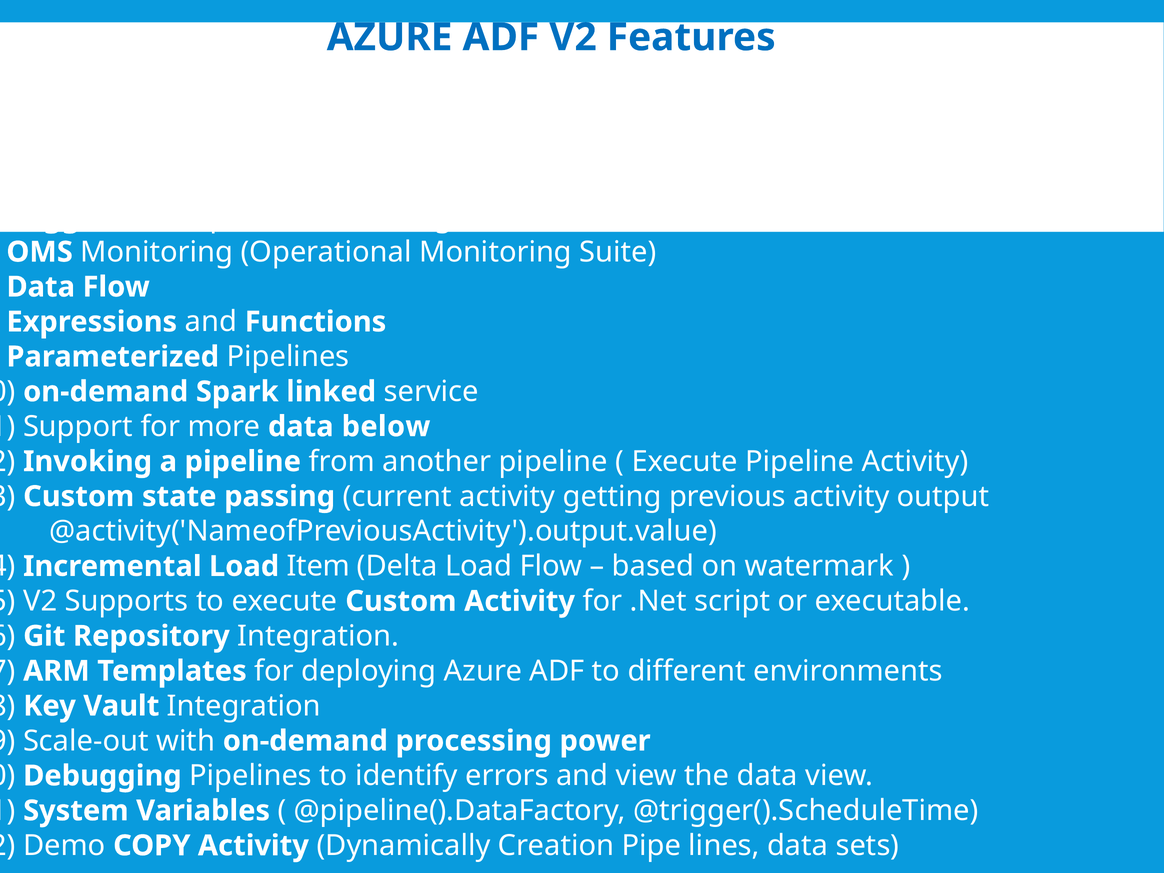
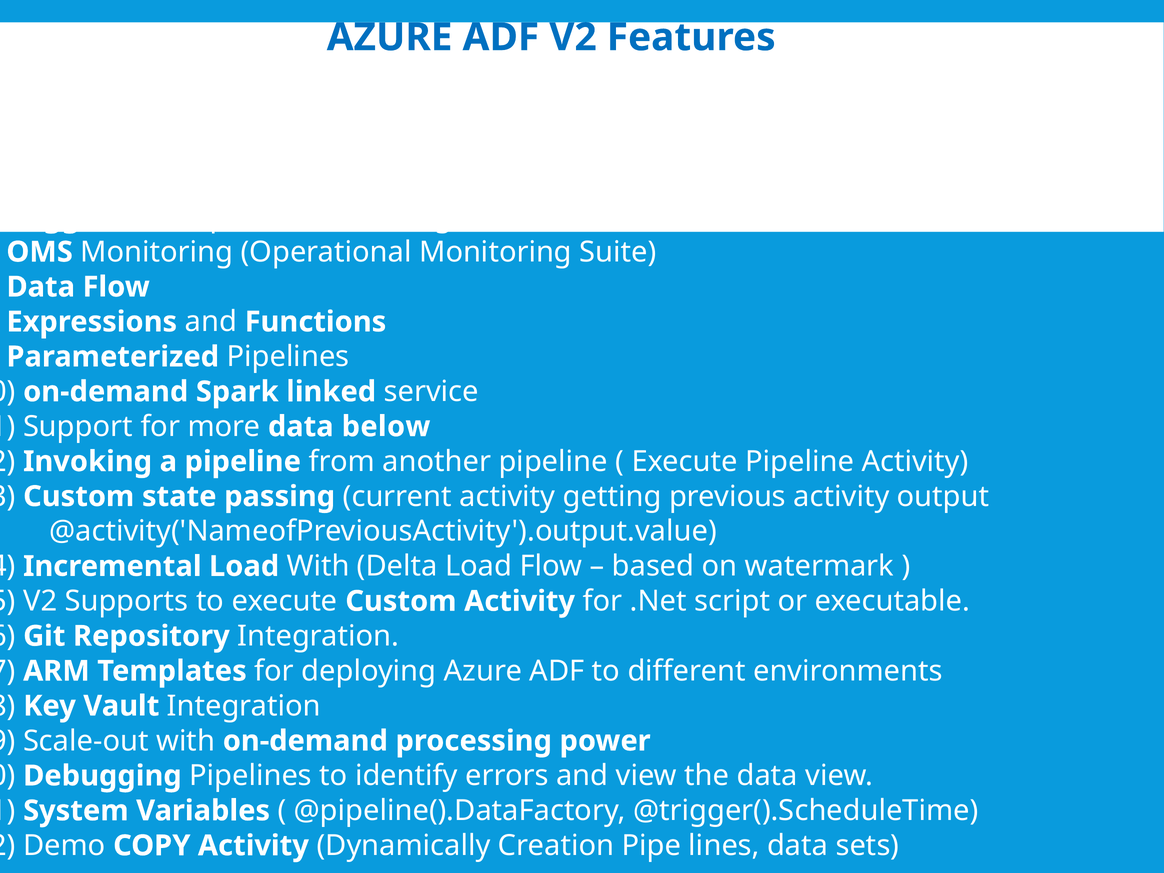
Load Item: Item -> With
